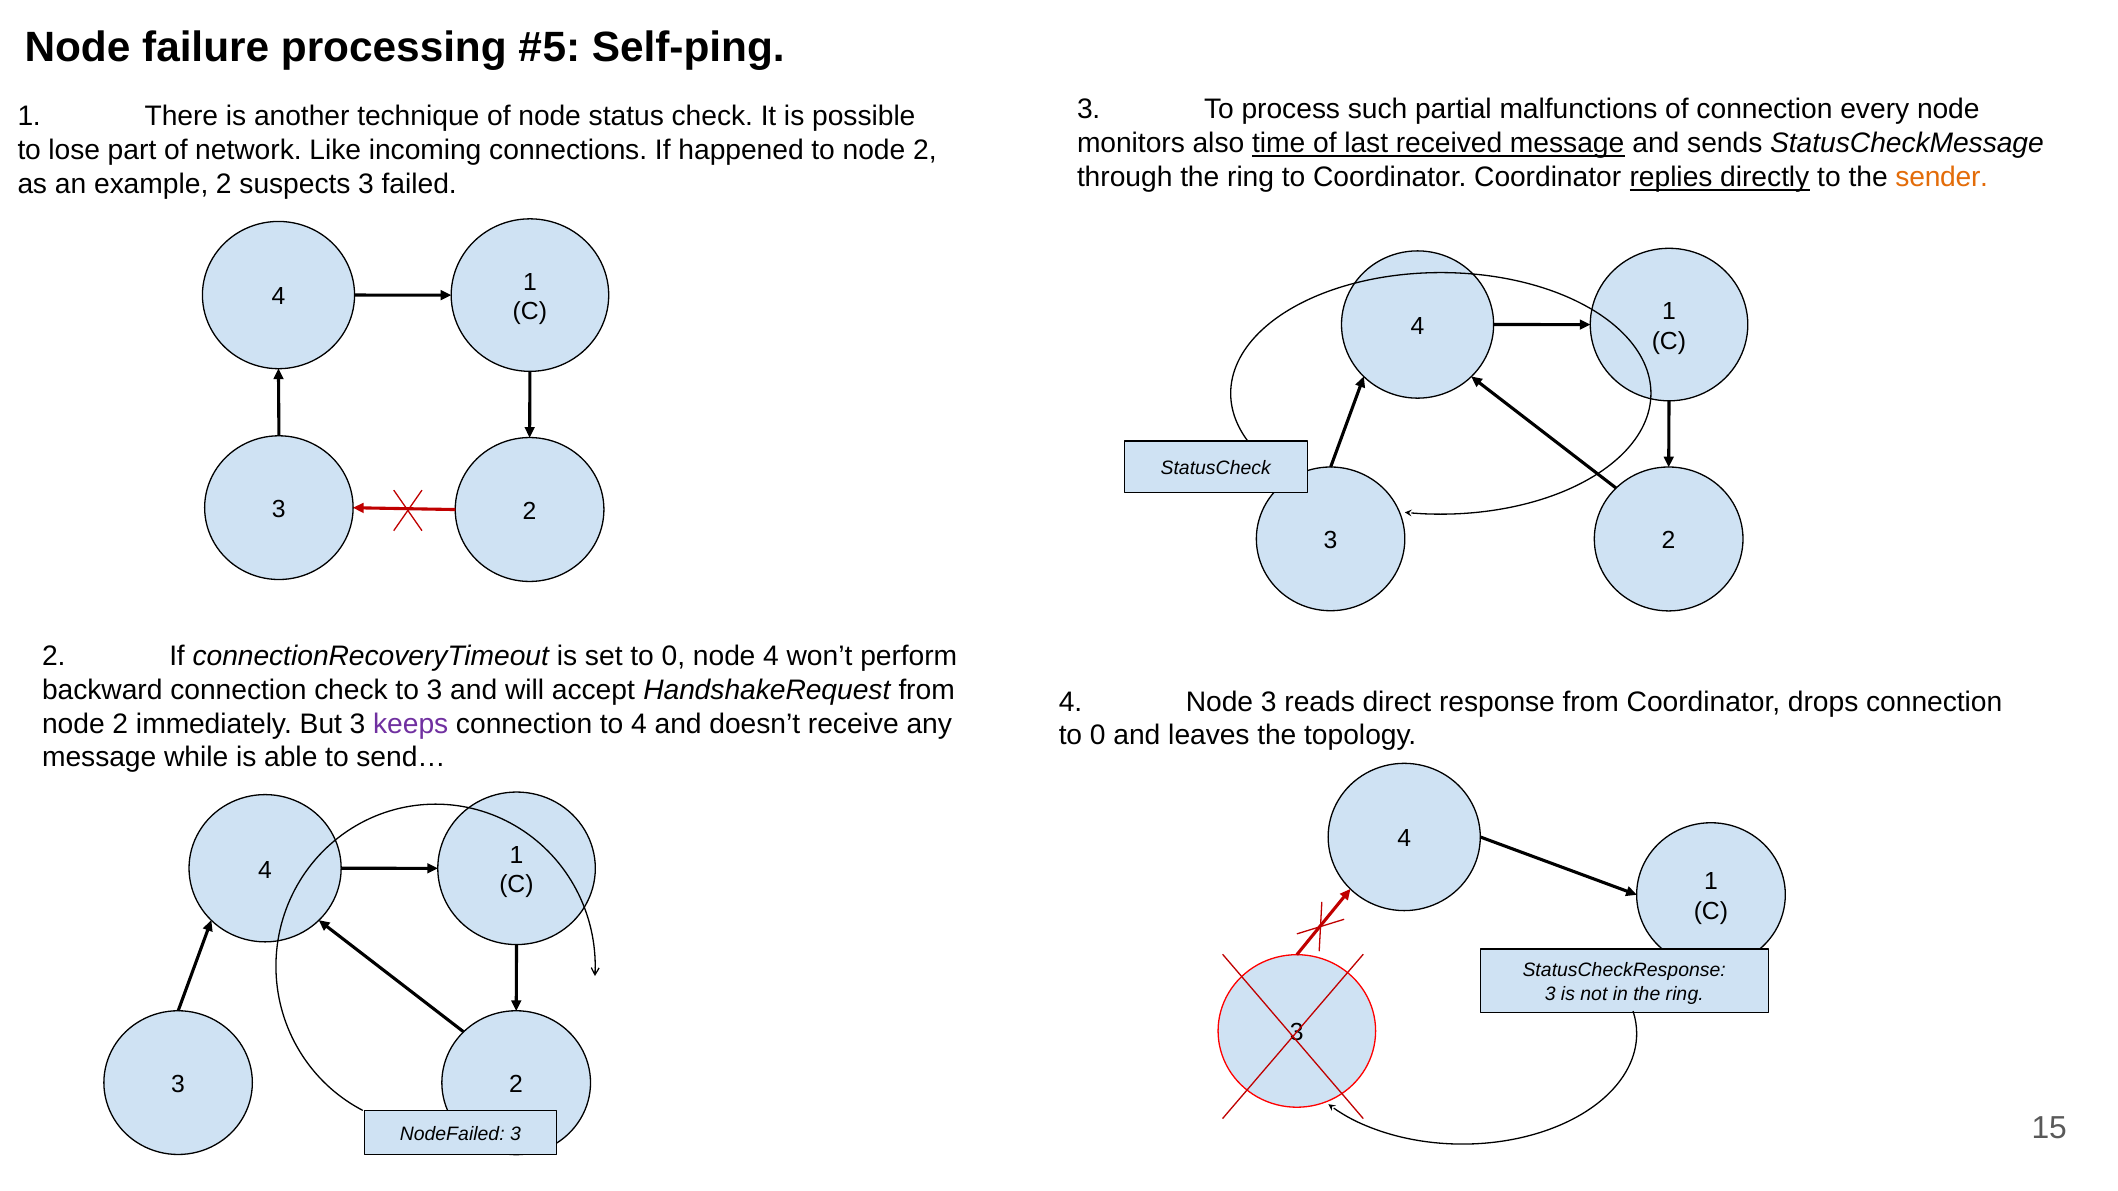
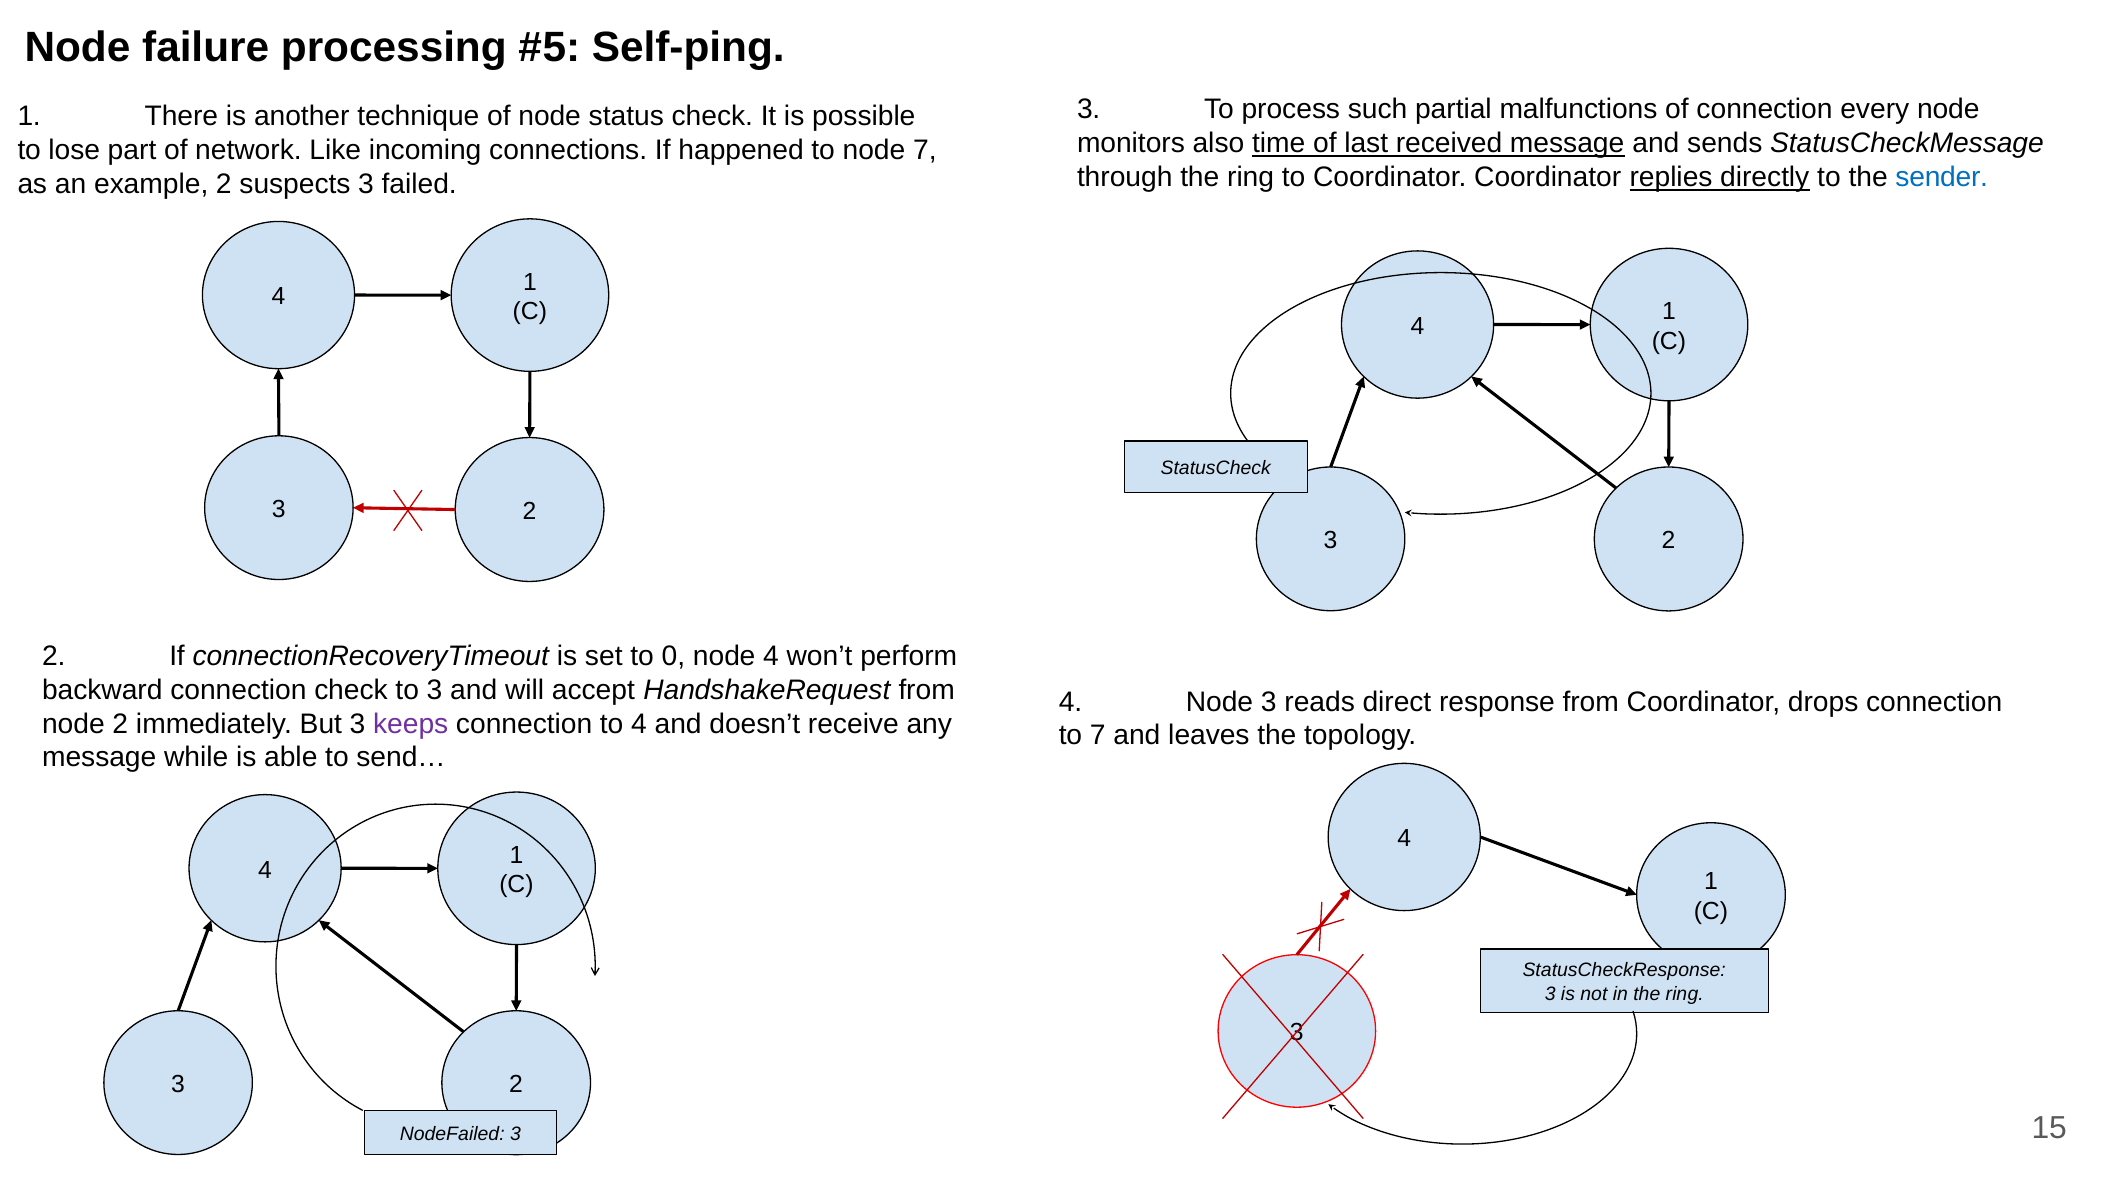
to node 2: 2 -> 7
sender colour: orange -> blue
0 at (1098, 736): 0 -> 7
